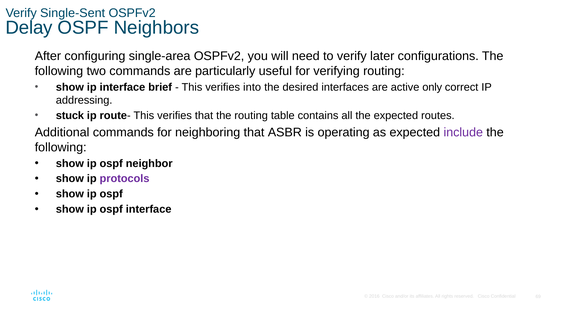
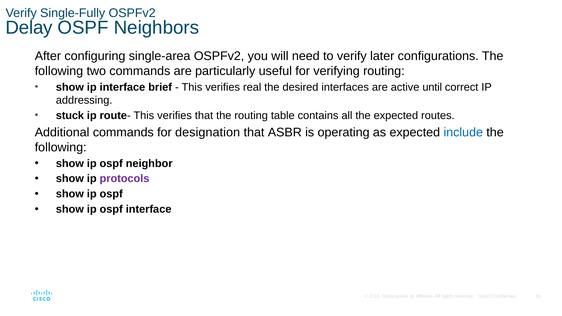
Single-Sent: Single-Sent -> Single-Fully
into: into -> real
only: only -> until
neighboring: neighboring -> designation
include colour: purple -> blue
